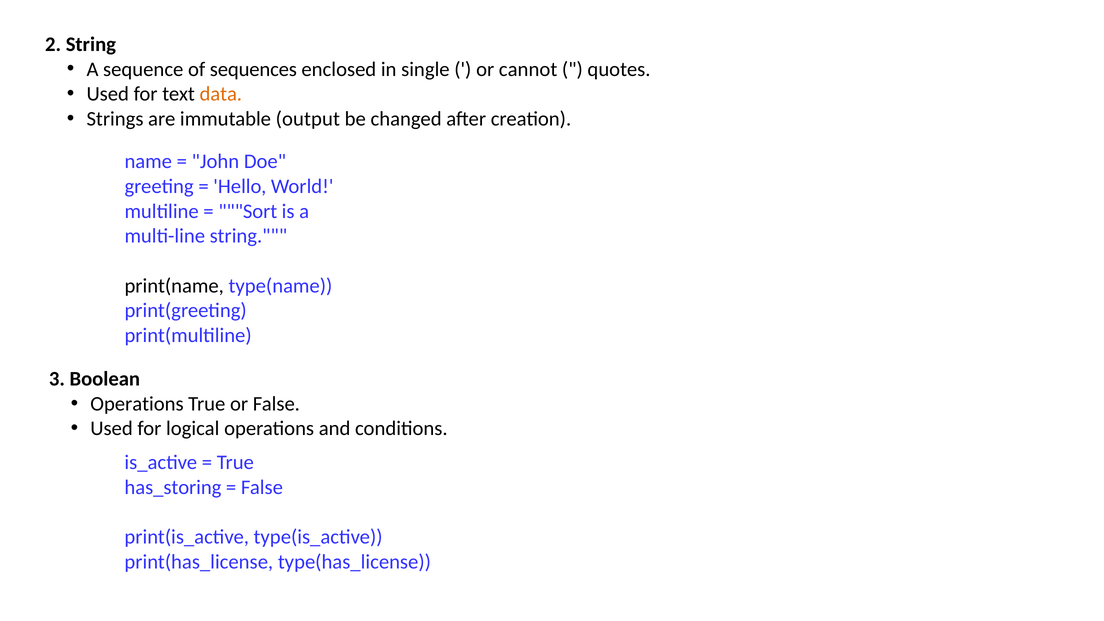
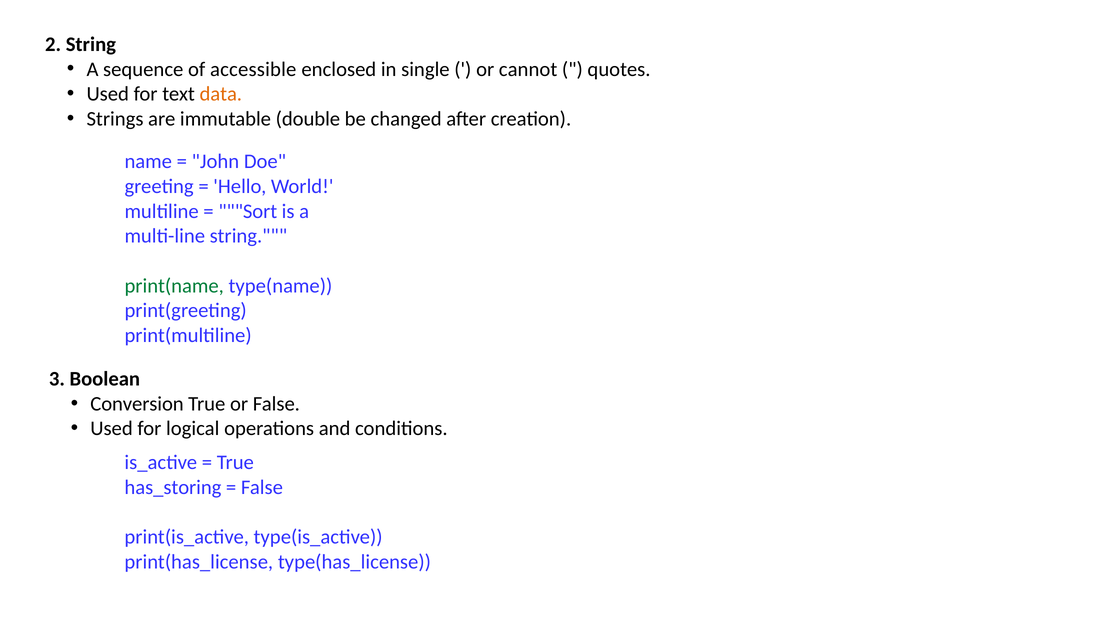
sequences: sequences -> accessible
output: output -> double
print(name colour: black -> green
Operations at (137, 404): Operations -> Conversion
